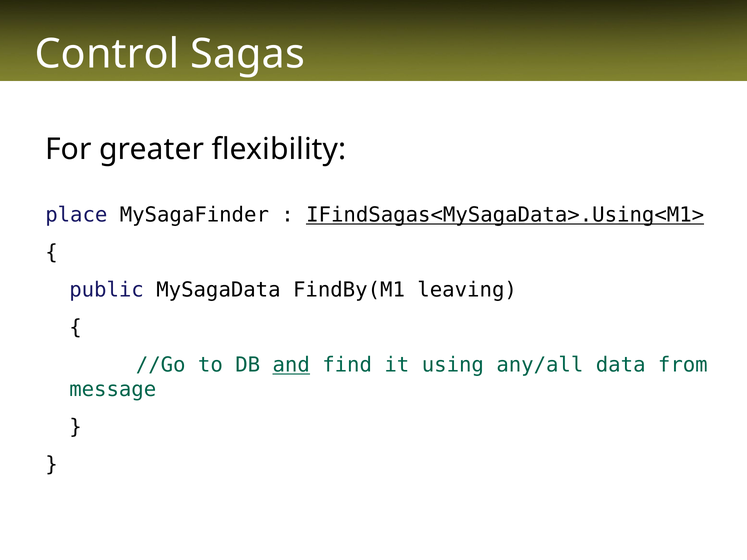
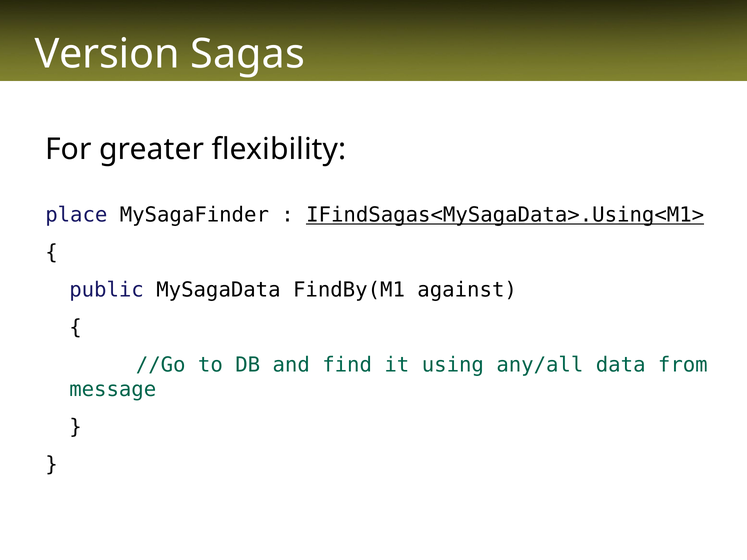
Control: Control -> Version
leaving: leaving -> against
and underline: present -> none
